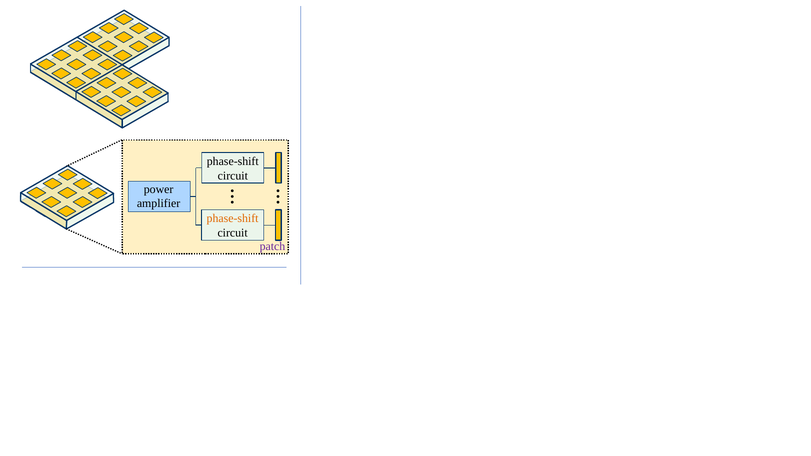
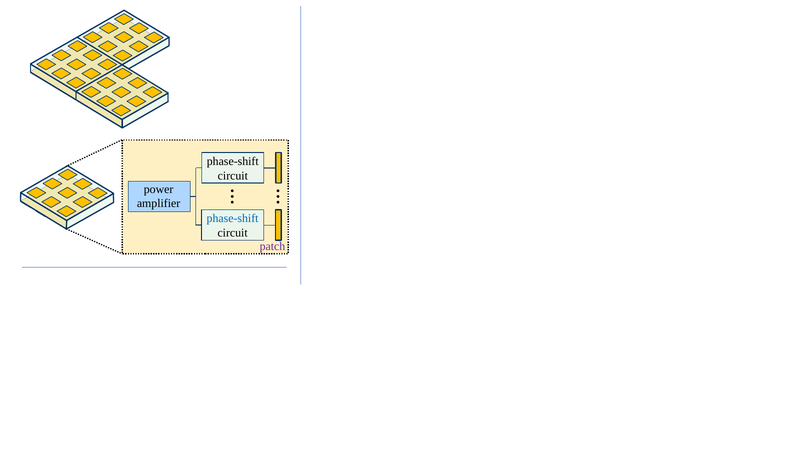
phase-shift at (233, 219) colour: orange -> blue
